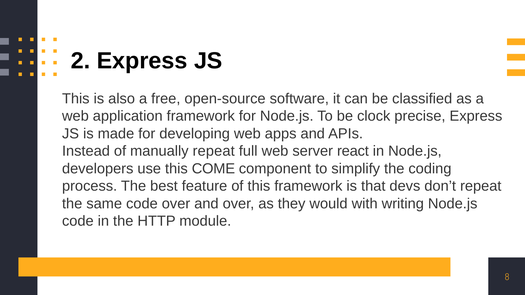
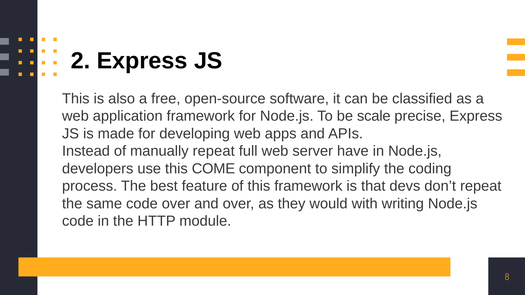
clock: clock -> scale
react: react -> have
